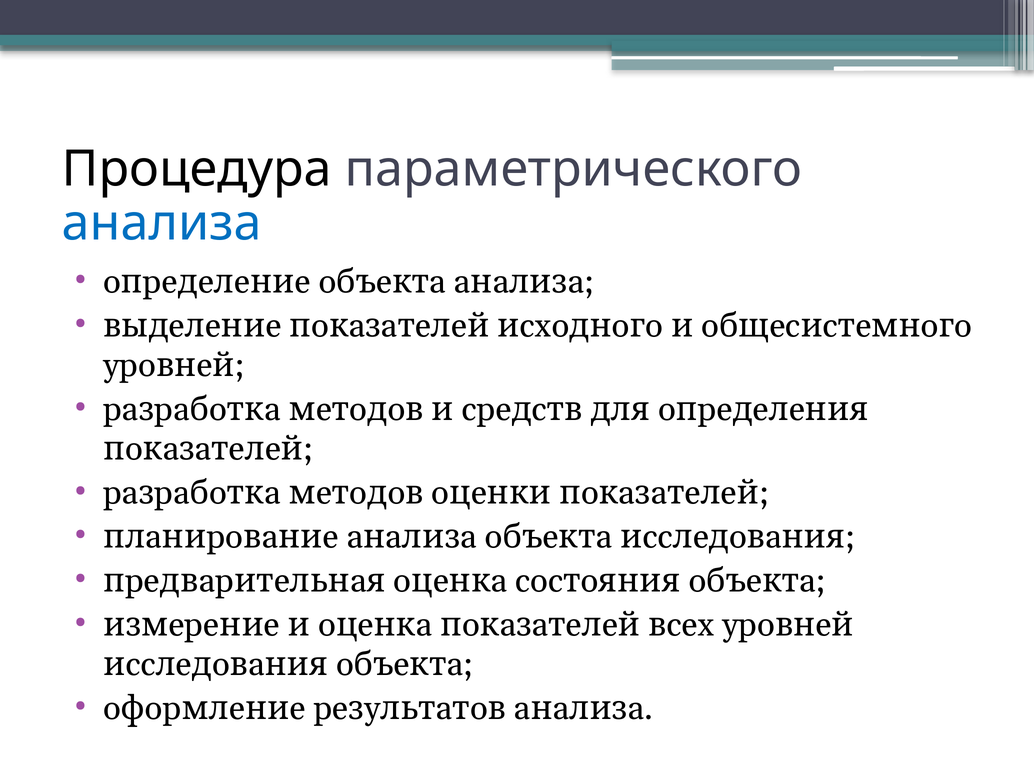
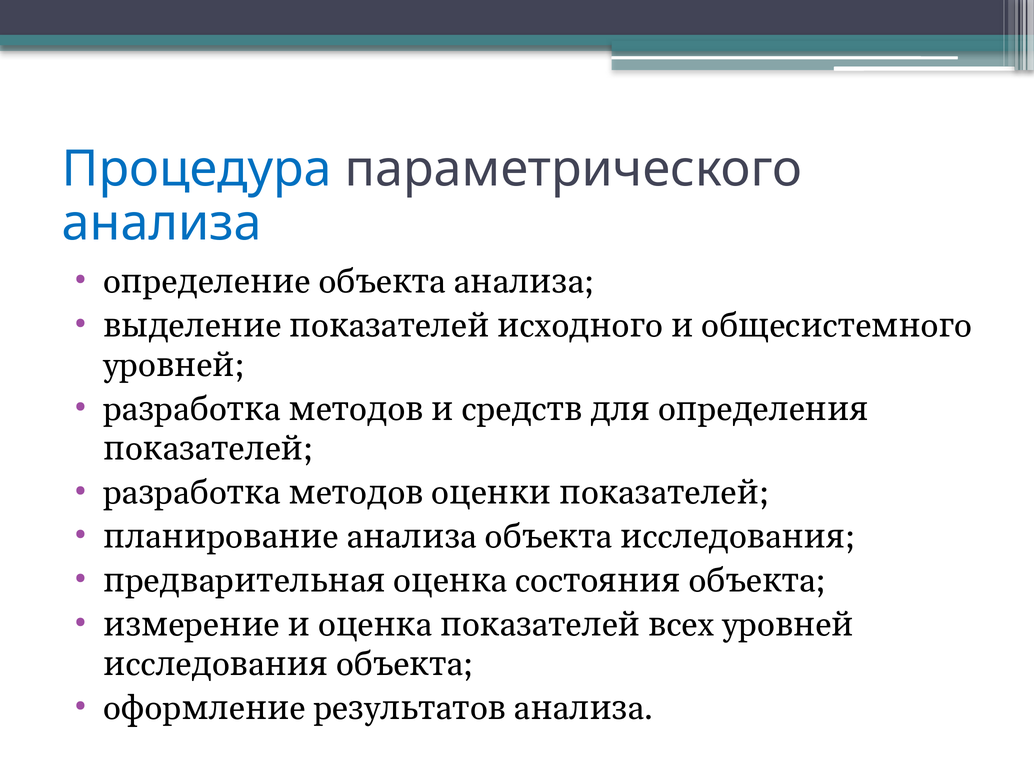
Процедура colour: black -> blue
